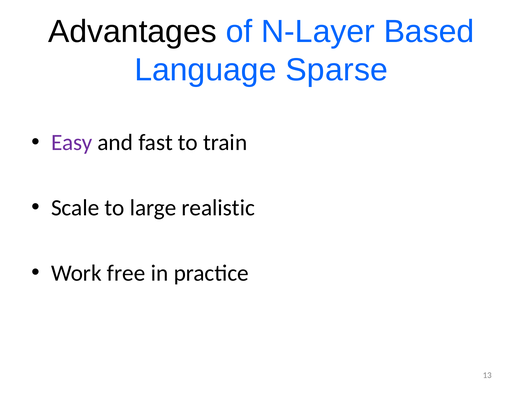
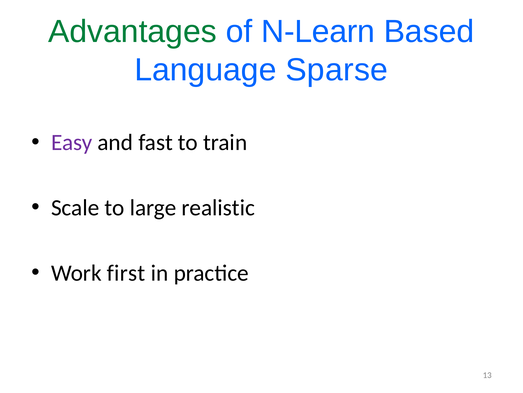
Advantages colour: black -> green
N-Layer: N-Layer -> N-Learn
free: free -> first
